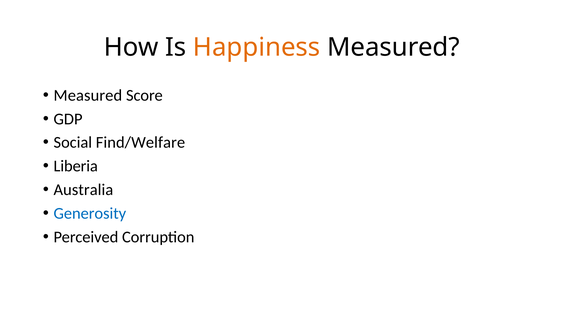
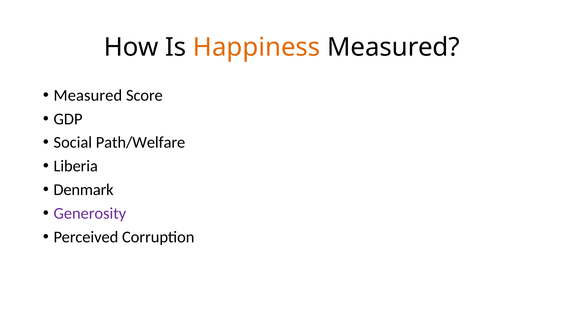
Find/Welfare: Find/Welfare -> Path/Welfare
Australia: Australia -> Denmark
Generosity colour: blue -> purple
